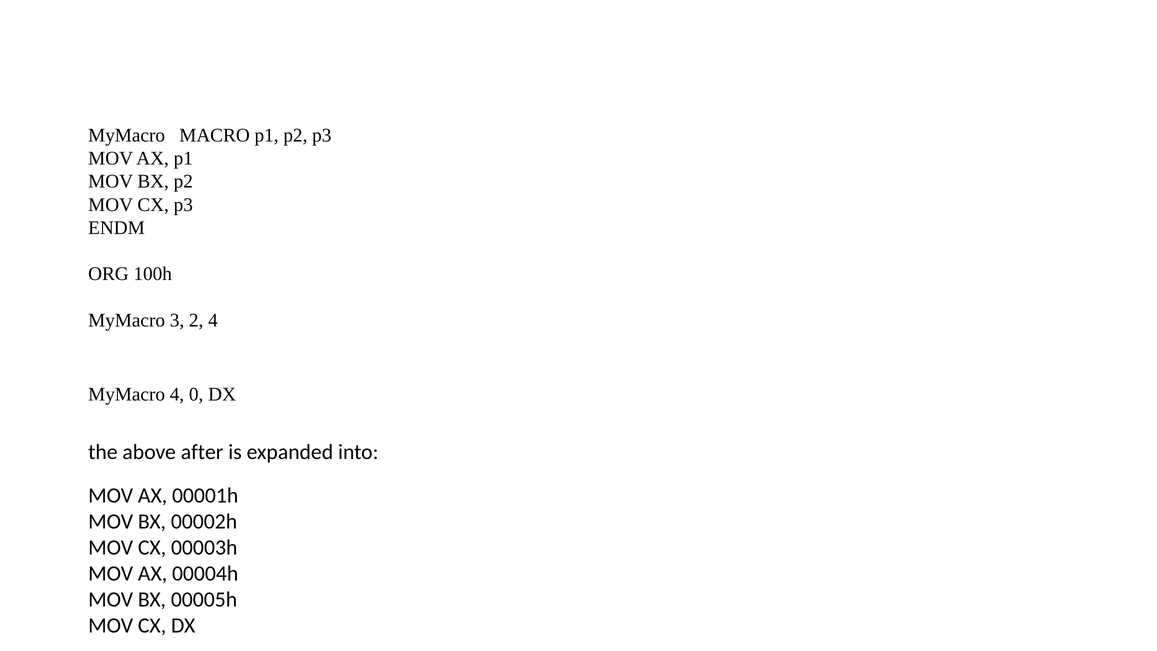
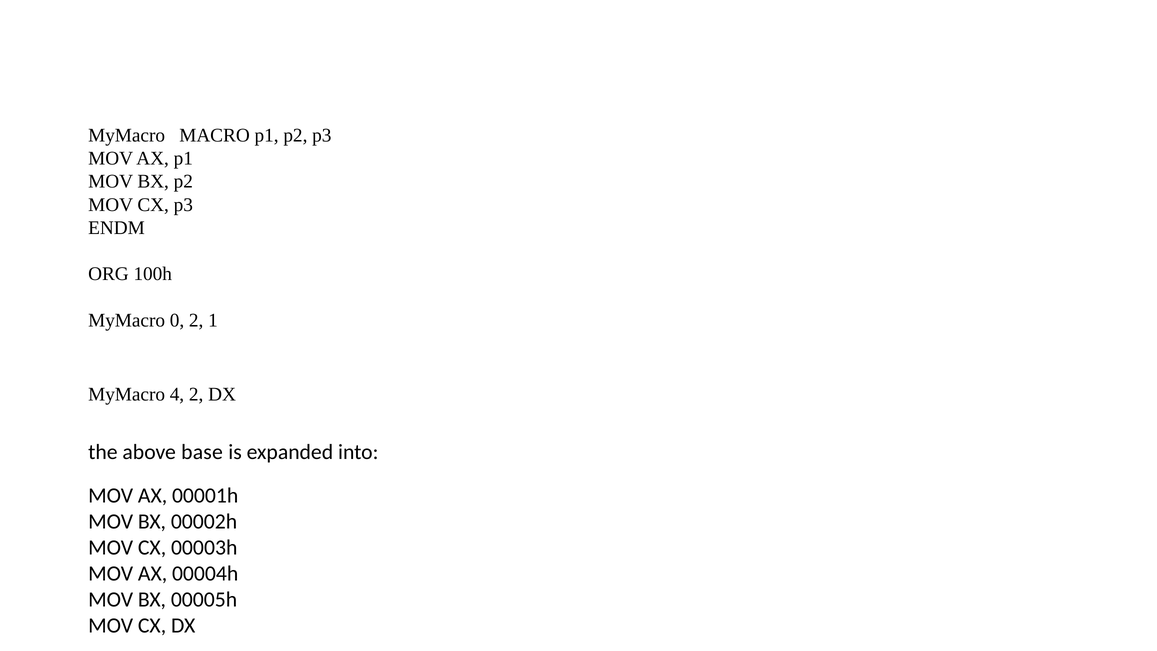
3: 3 -> 0
2 4: 4 -> 1
4 0: 0 -> 2
after: after -> base
